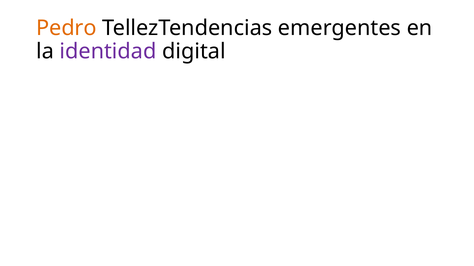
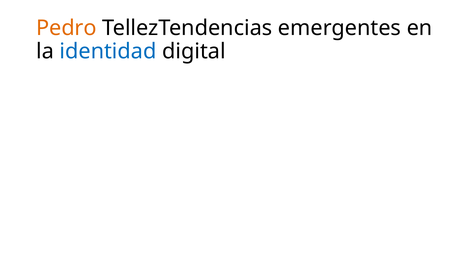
identidad colour: purple -> blue
